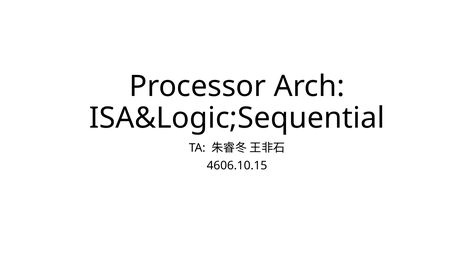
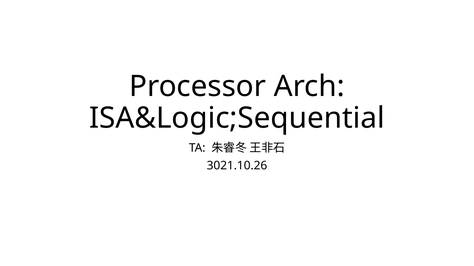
4606.10.15: 4606.10.15 -> 3021.10.26
